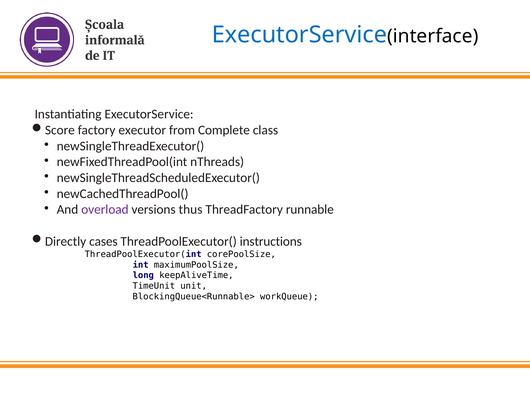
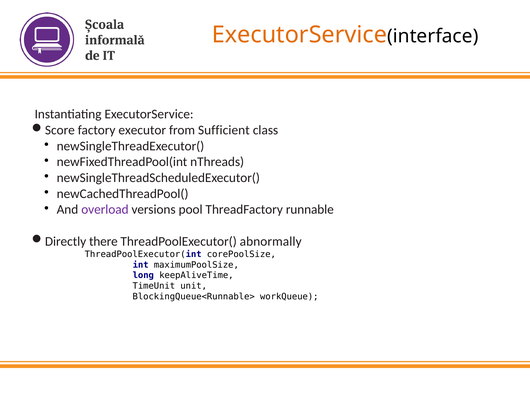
ExecutorService at (299, 35) colour: blue -> orange
Complete: Complete -> Sufficient
thus: thus -> pool
cases: cases -> there
instructions: instructions -> abnormally
